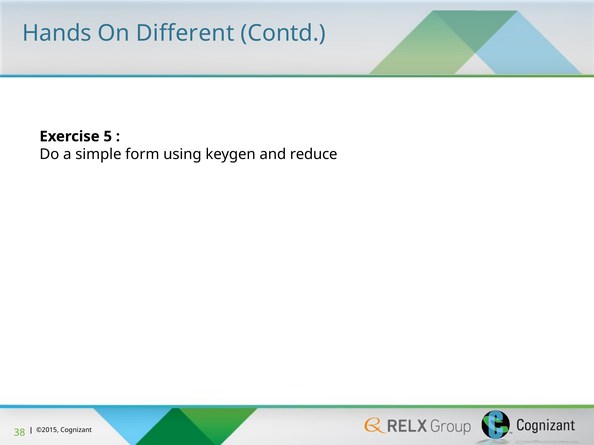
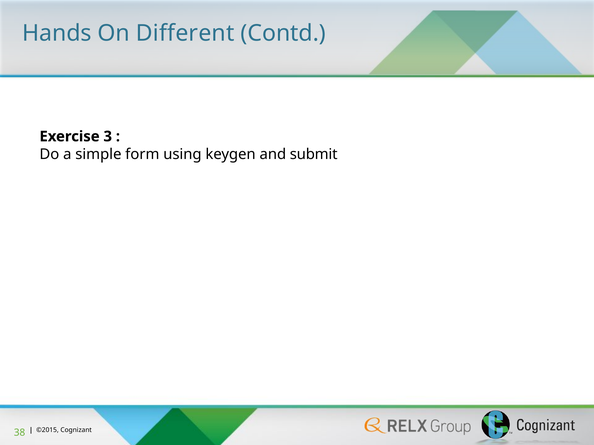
5: 5 -> 3
reduce: reduce -> submit
